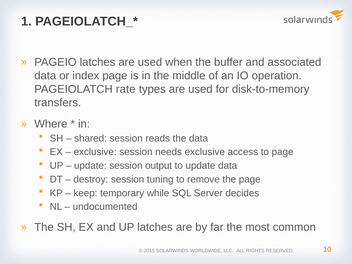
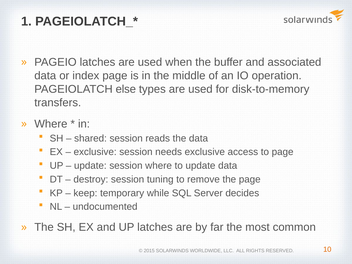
rate: rate -> else
session output: output -> where
